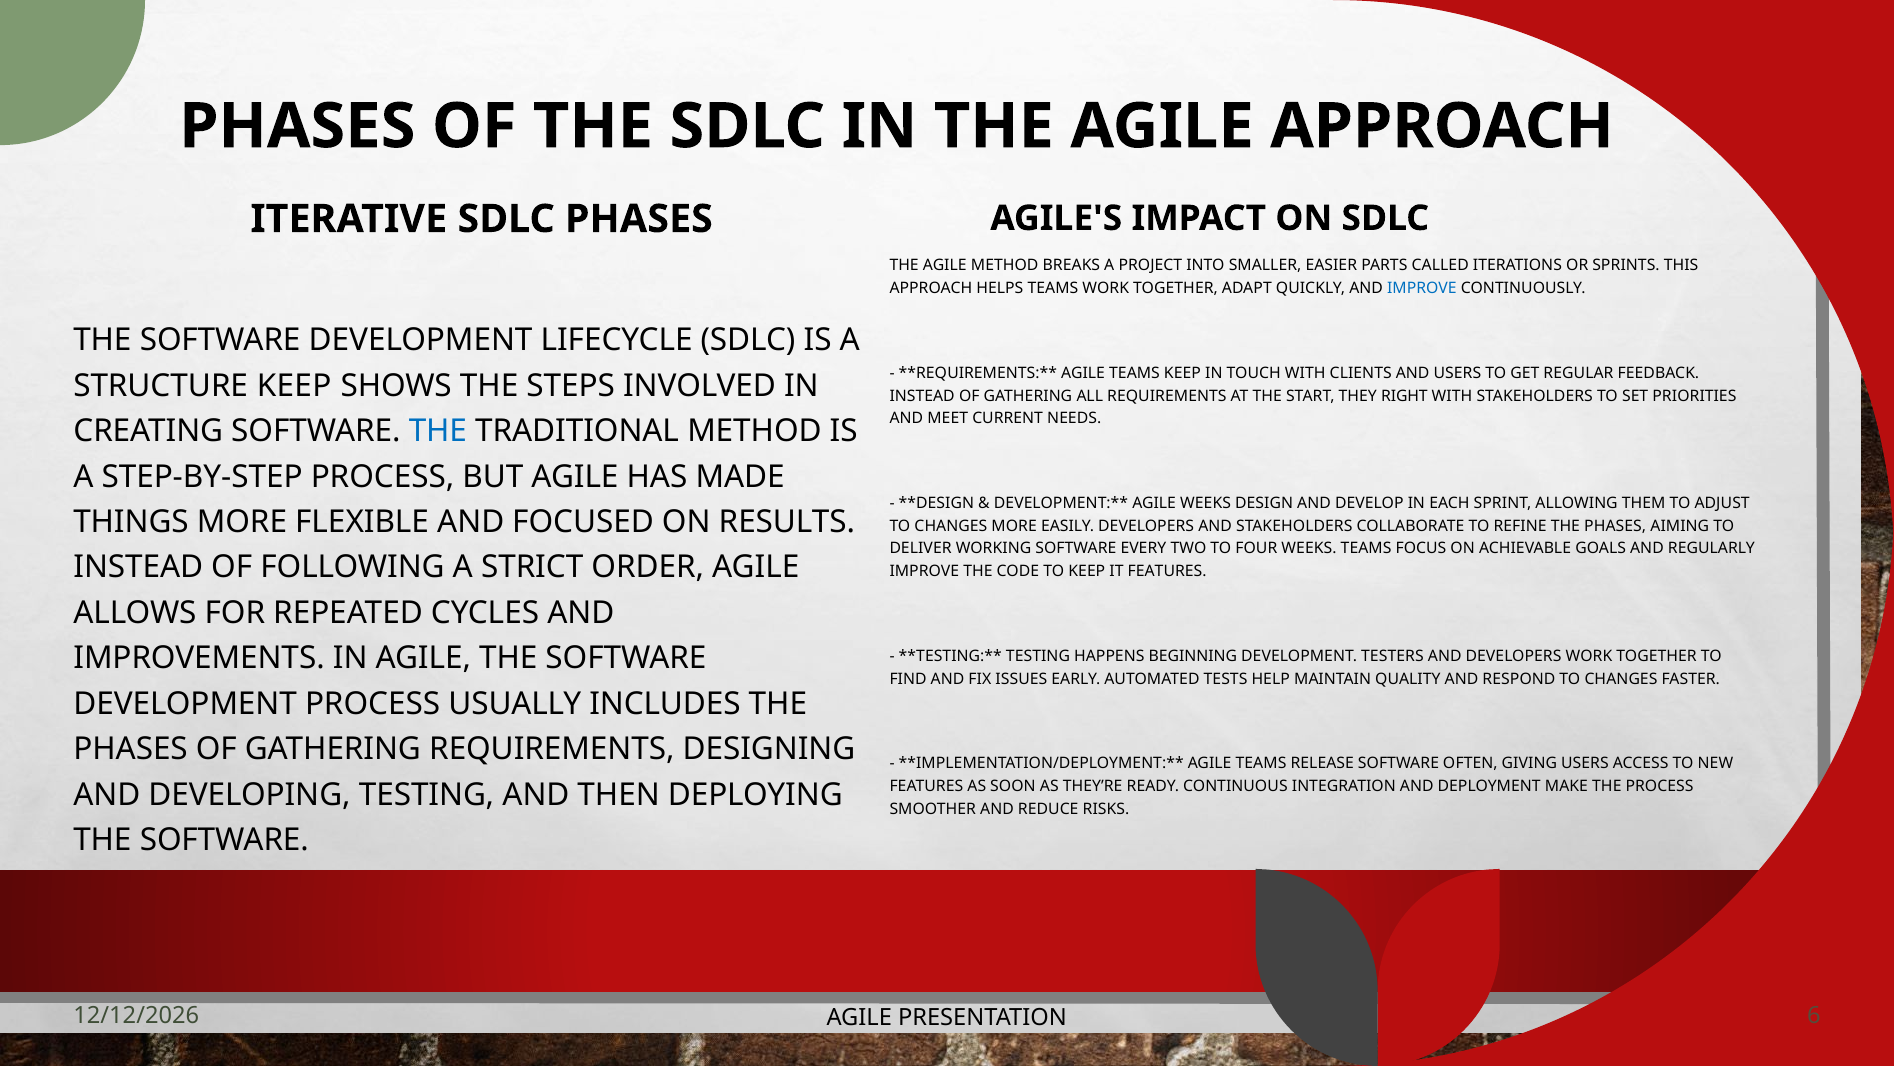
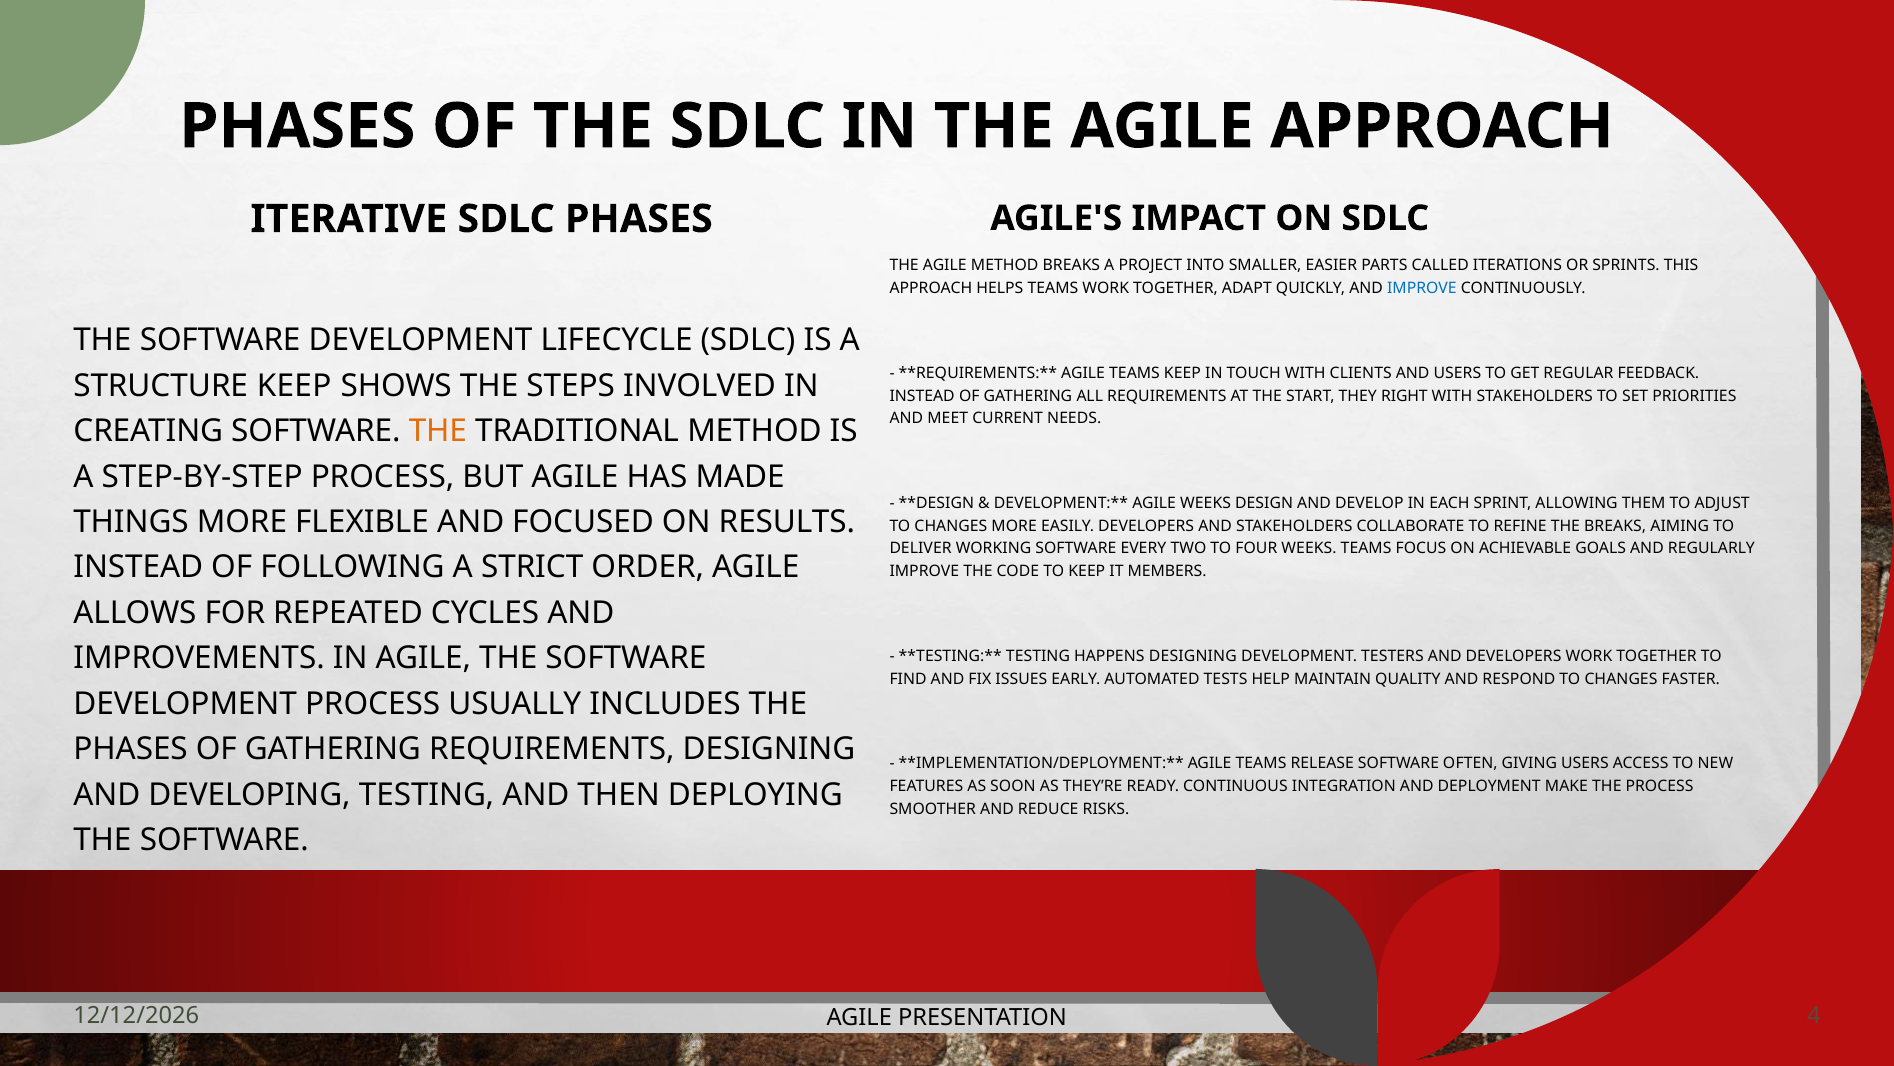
THE at (438, 431) colour: blue -> orange
REFINE THE PHASES: PHASES -> BREAKS
IT FEATURES: FEATURES -> MEMBERS
HAPPENS BEGINNING: BEGINNING -> DESIGNING
6: 6 -> 4
